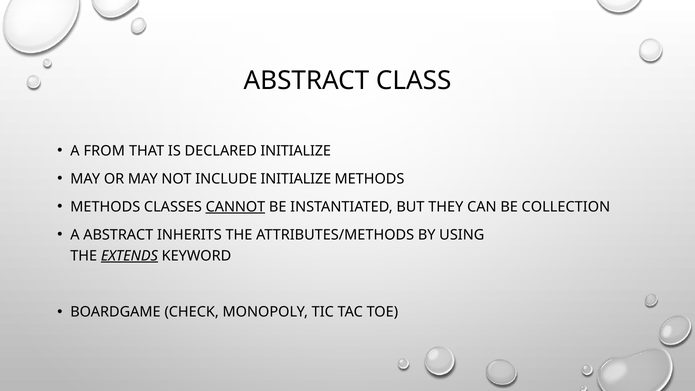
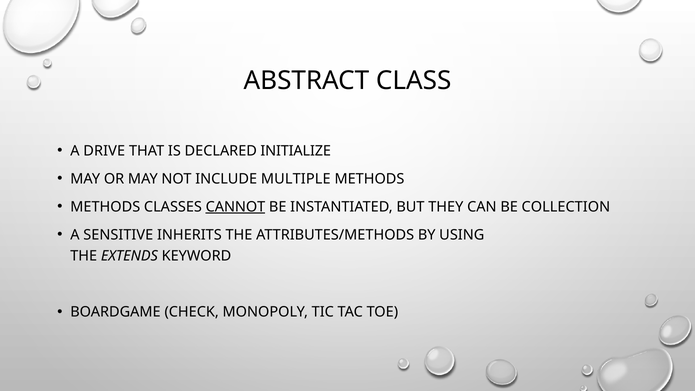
FROM: FROM -> DRIVE
INCLUDE INITIALIZE: INITIALIZE -> MULTIPLE
A ABSTRACT: ABSTRACT -> SENSITIVE
EXTENDS underline: present -> none
